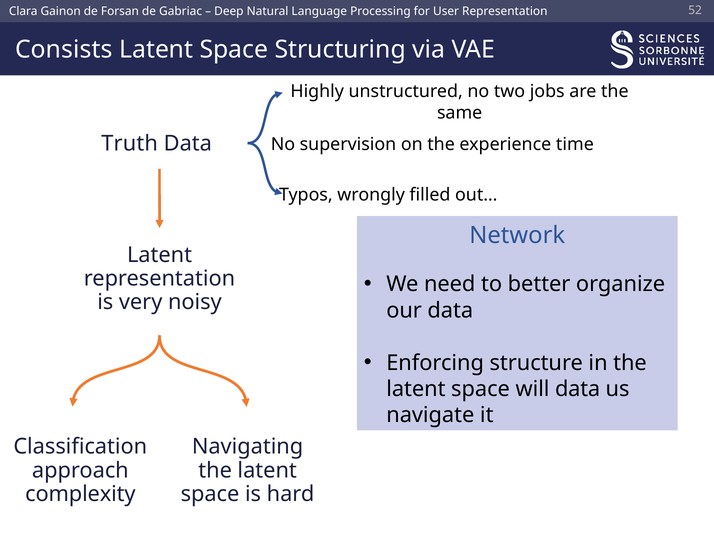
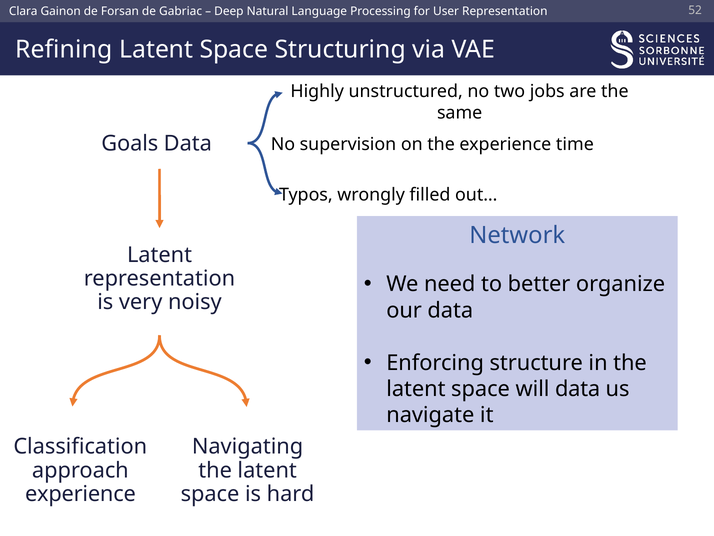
Consists: Consists -> Refining
Truth: Truth -> Goals
complexity at (80, 493): complexity -> experience
